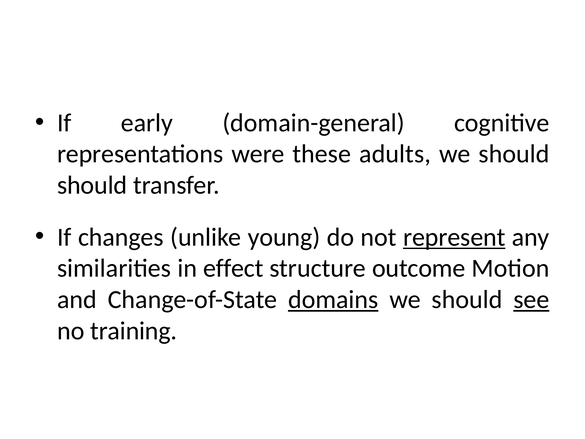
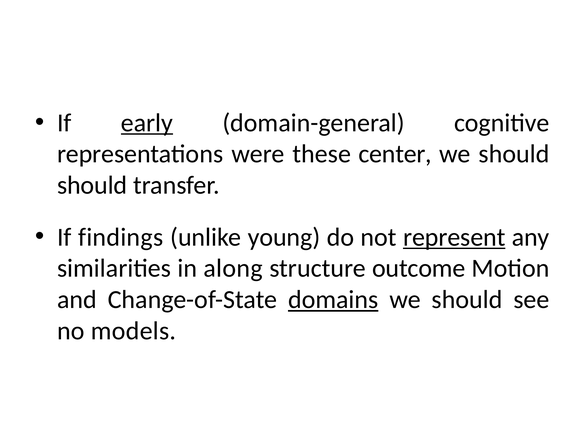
early underline: none -> present
adults: adults -> center
changes: changes -> findings
effect: effect -> along
see underline: present -> none
training: training -> models
